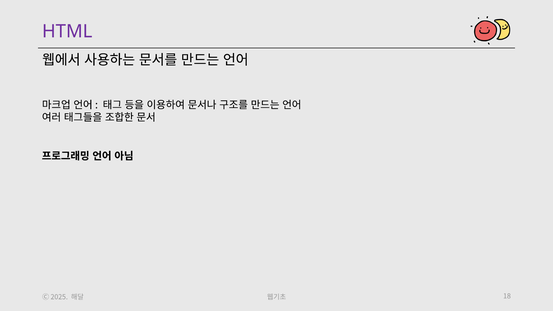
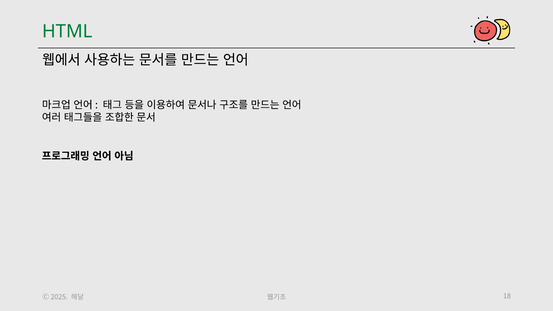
HTML colour: purple -> green
